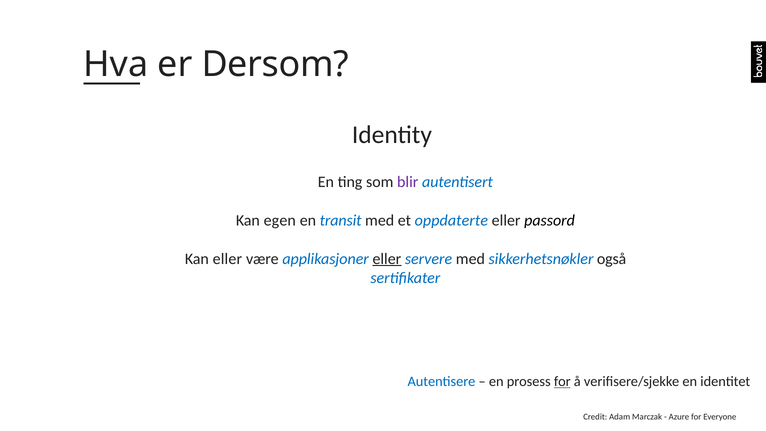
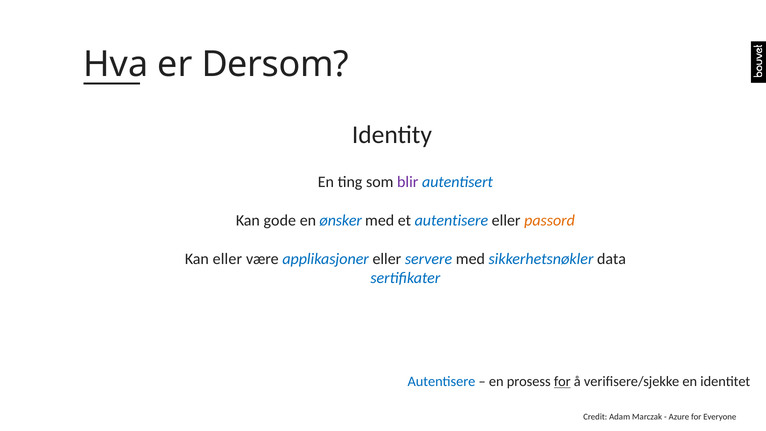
egen: egen -> gode
transit: transit -> ønsker
et oppdaterte: oppdaterte -> autentisere
passord colour: black -> orange
eller at (387, 259) underline: present -> none
også: også -> data
